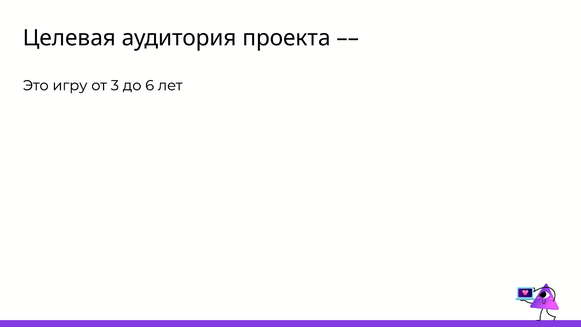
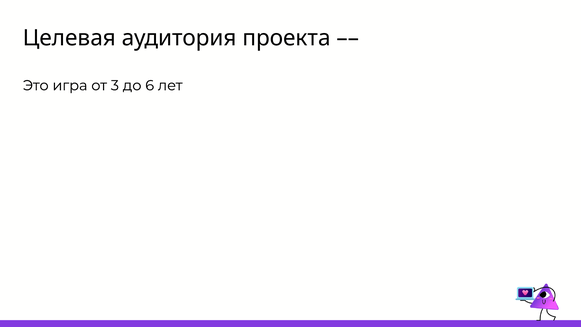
игру: игру -> игра
